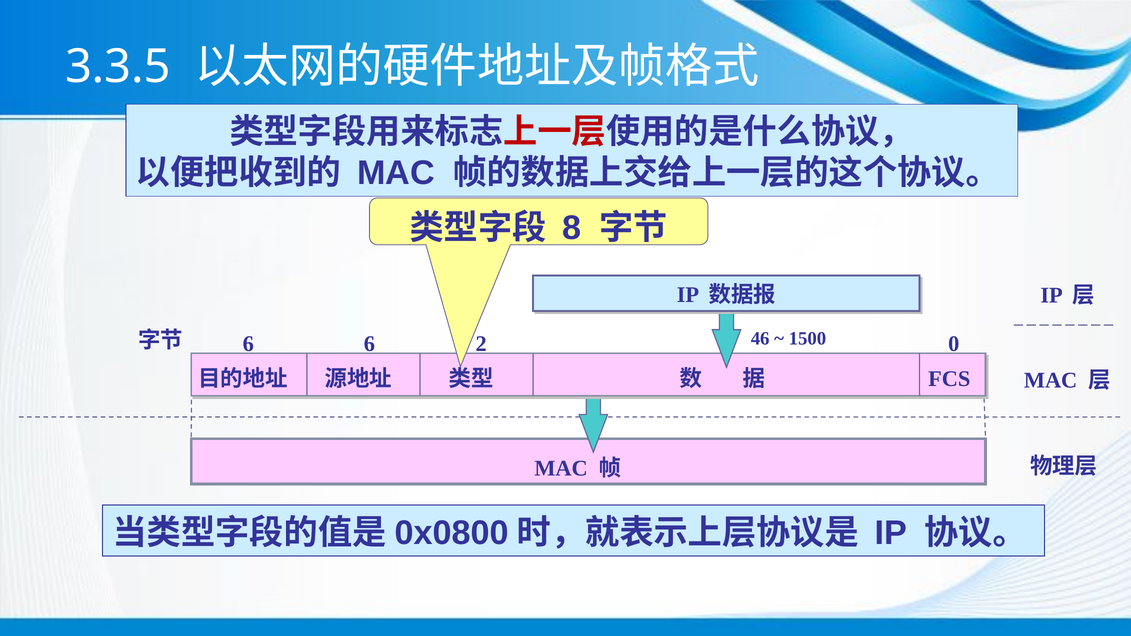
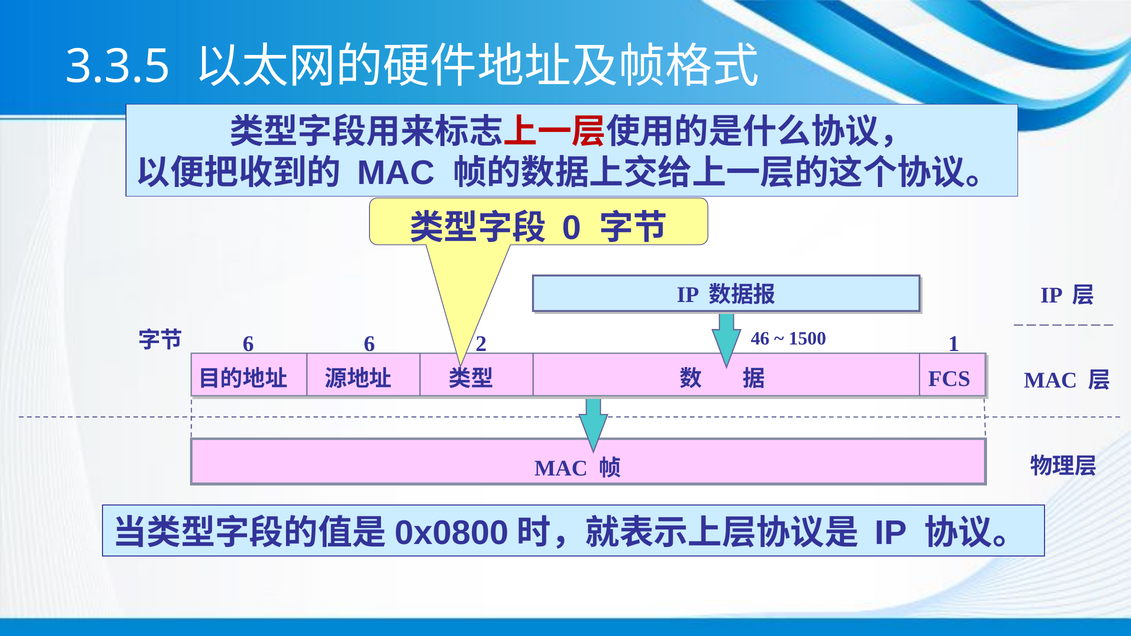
8: 8 -> 0
0: 0 -> 1
